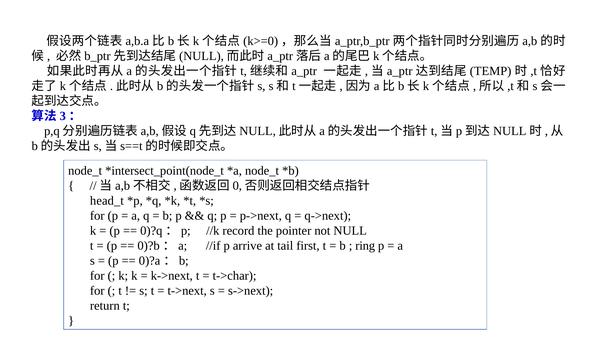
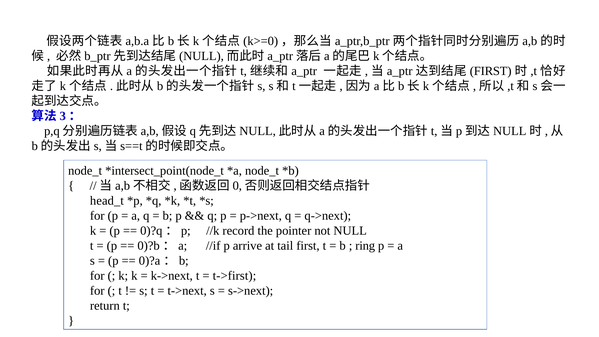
TEMP at (491, 71): TEMP -> FIRST
t->char: t->char -> t->first
